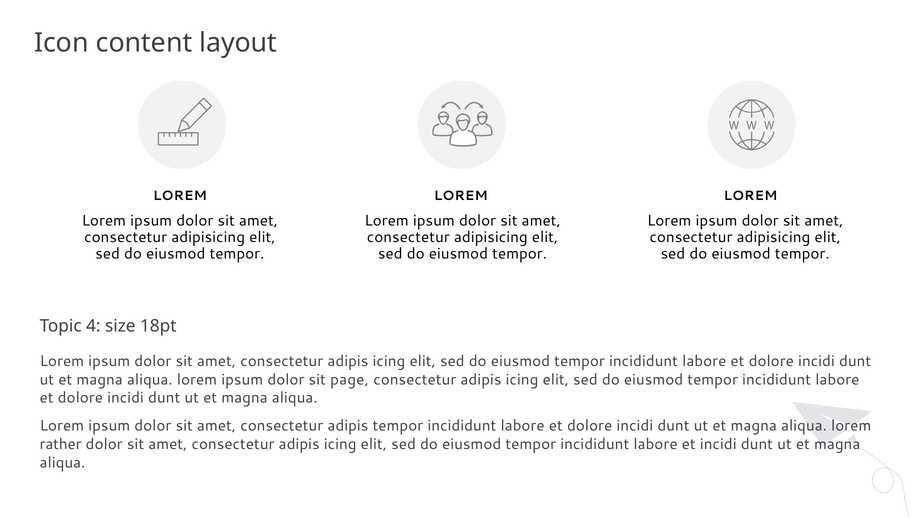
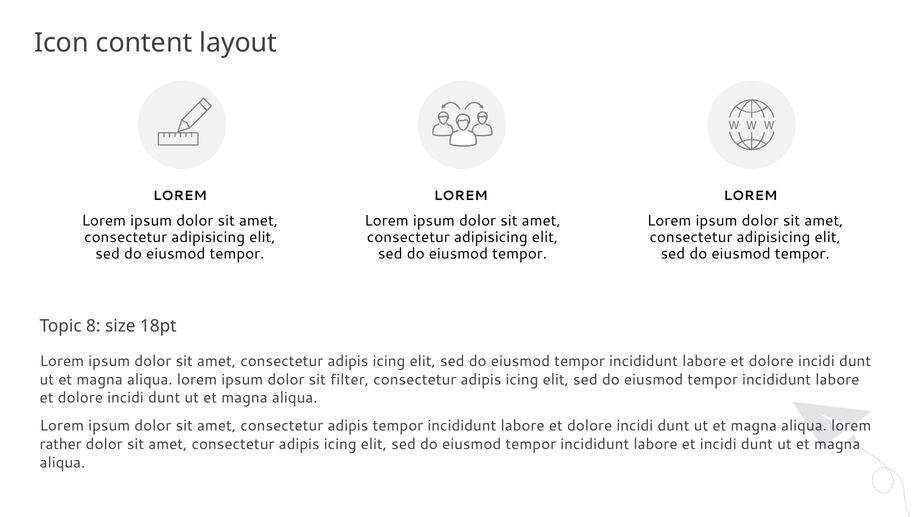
4: 4 -> 8
page: page -> filter
